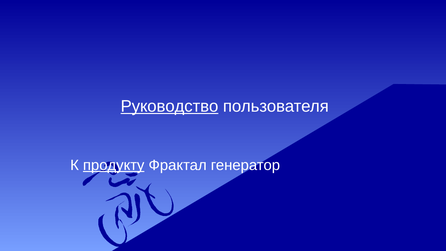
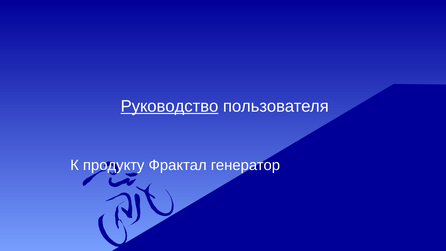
продукту underline: present -> none
